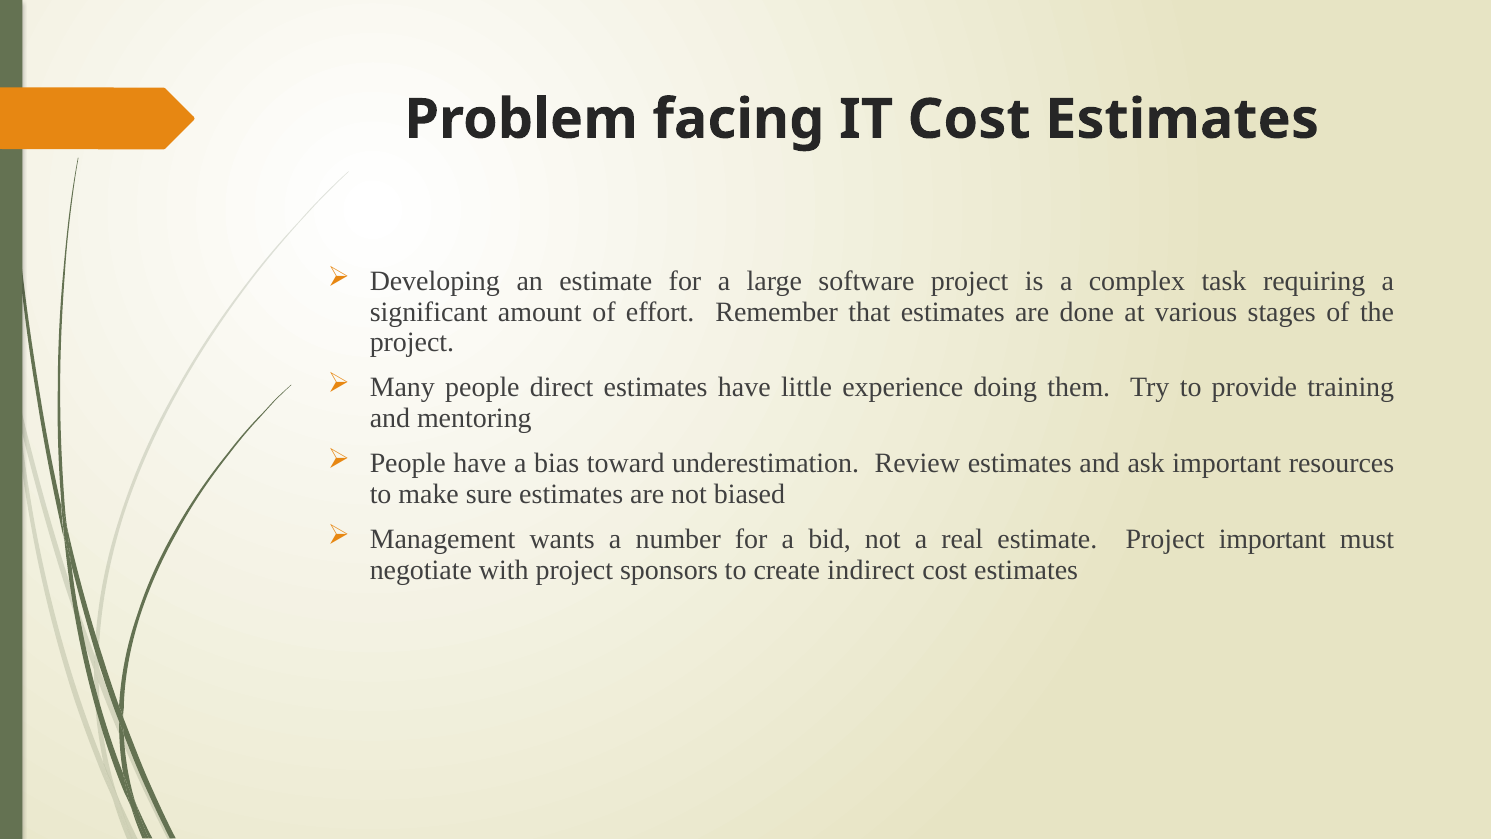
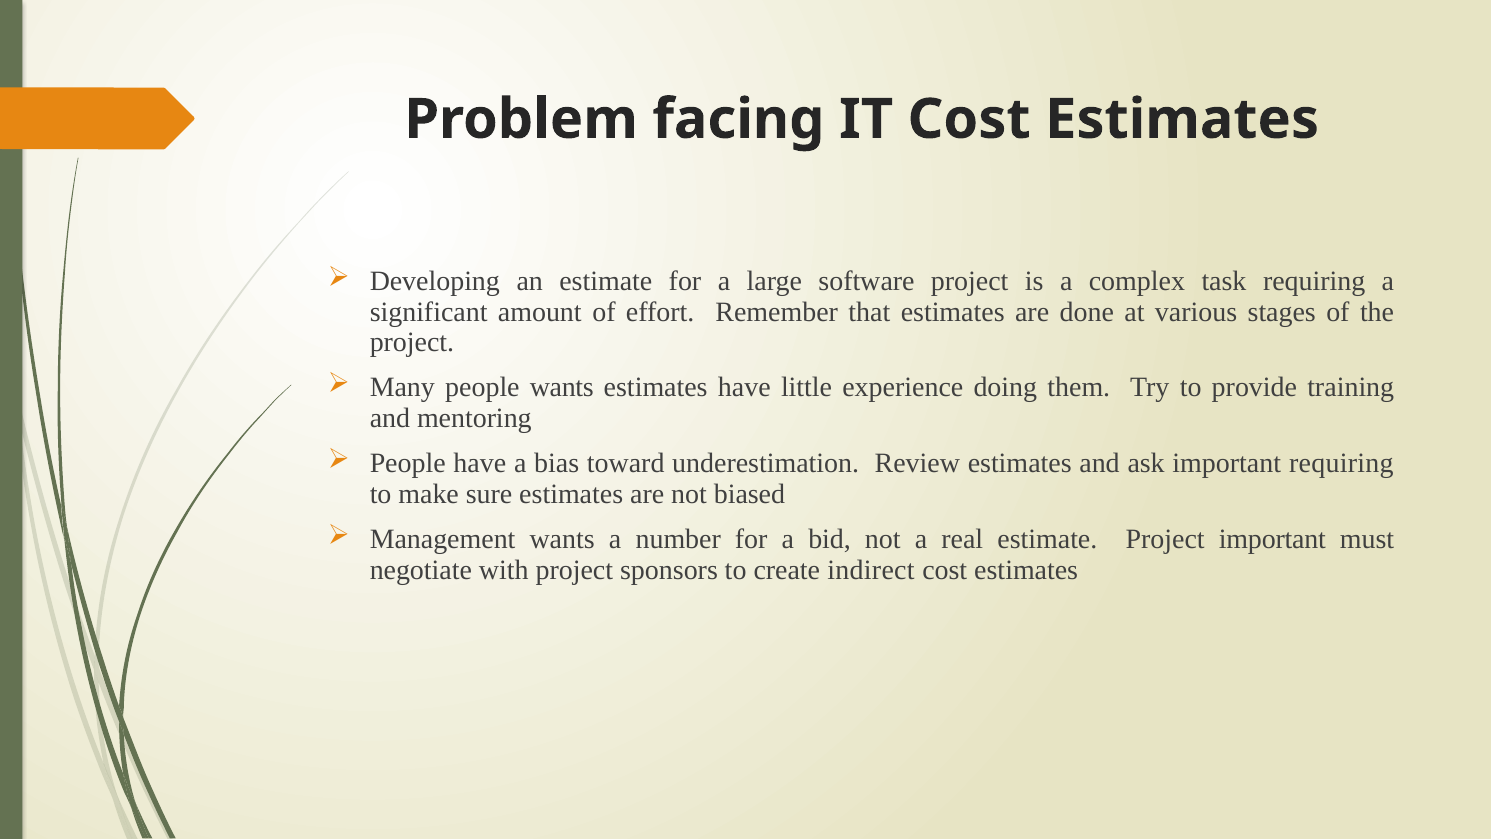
people direct: direct -> wants
important resources: resources -> requiring
